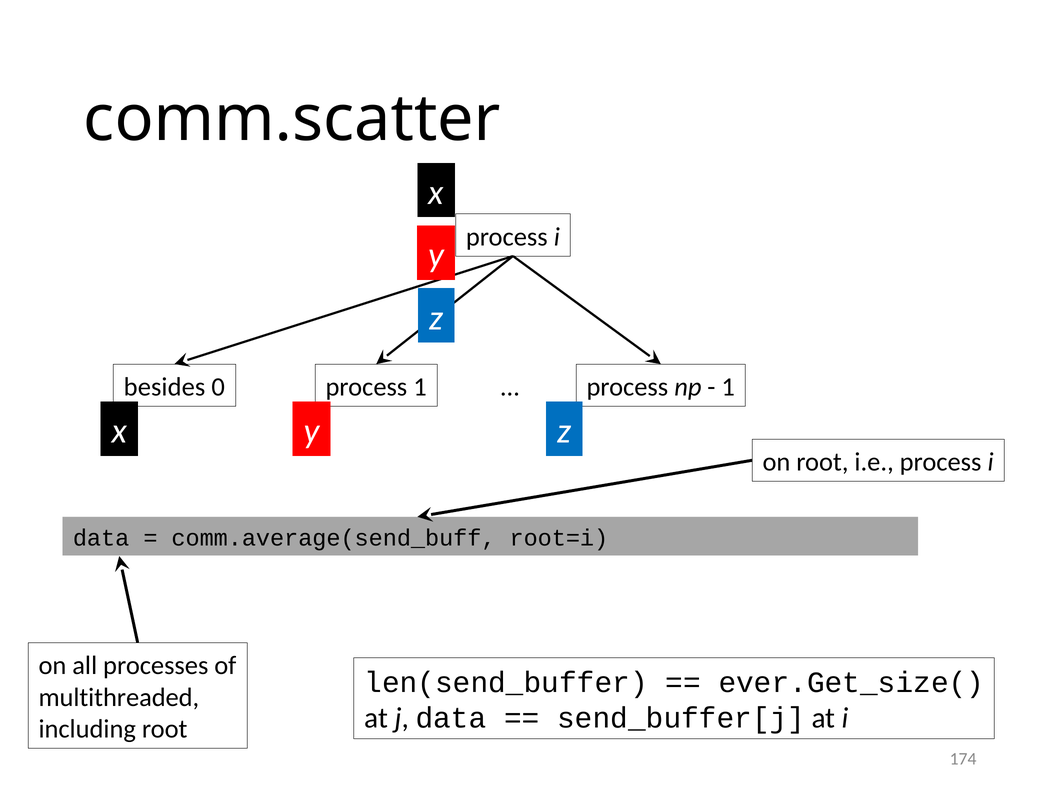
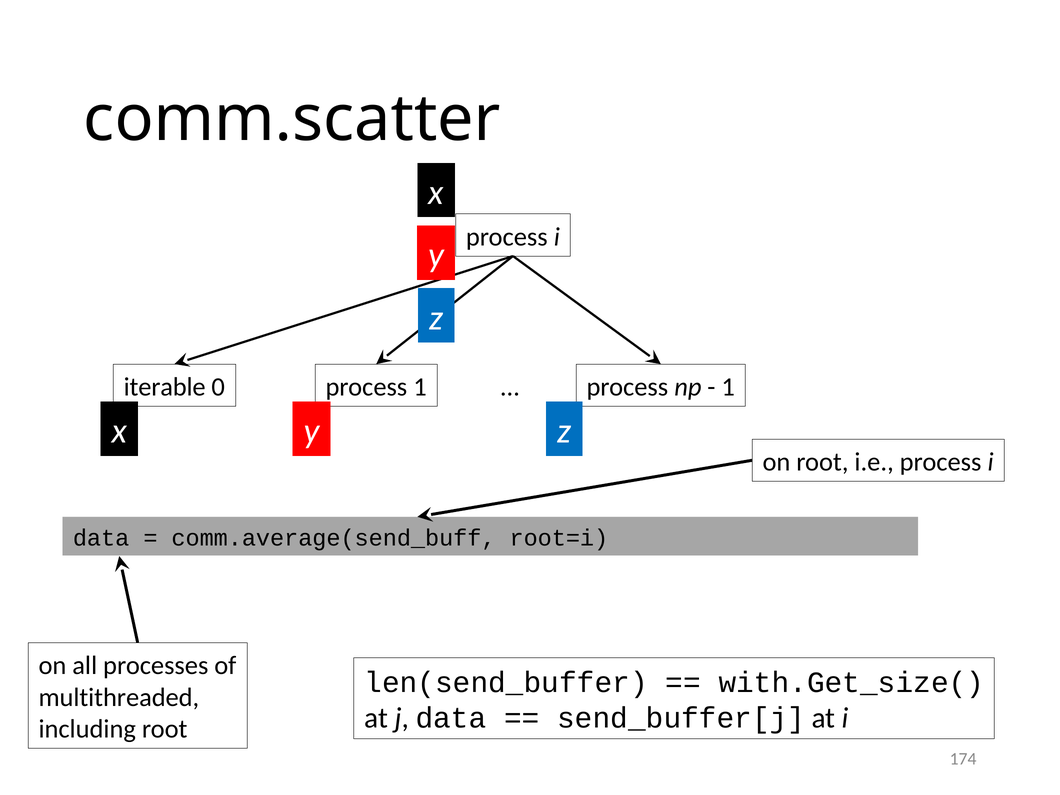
besides: besides -> iterable
ever.Get_size(: ever.Get_size( -> with.Get_size(
